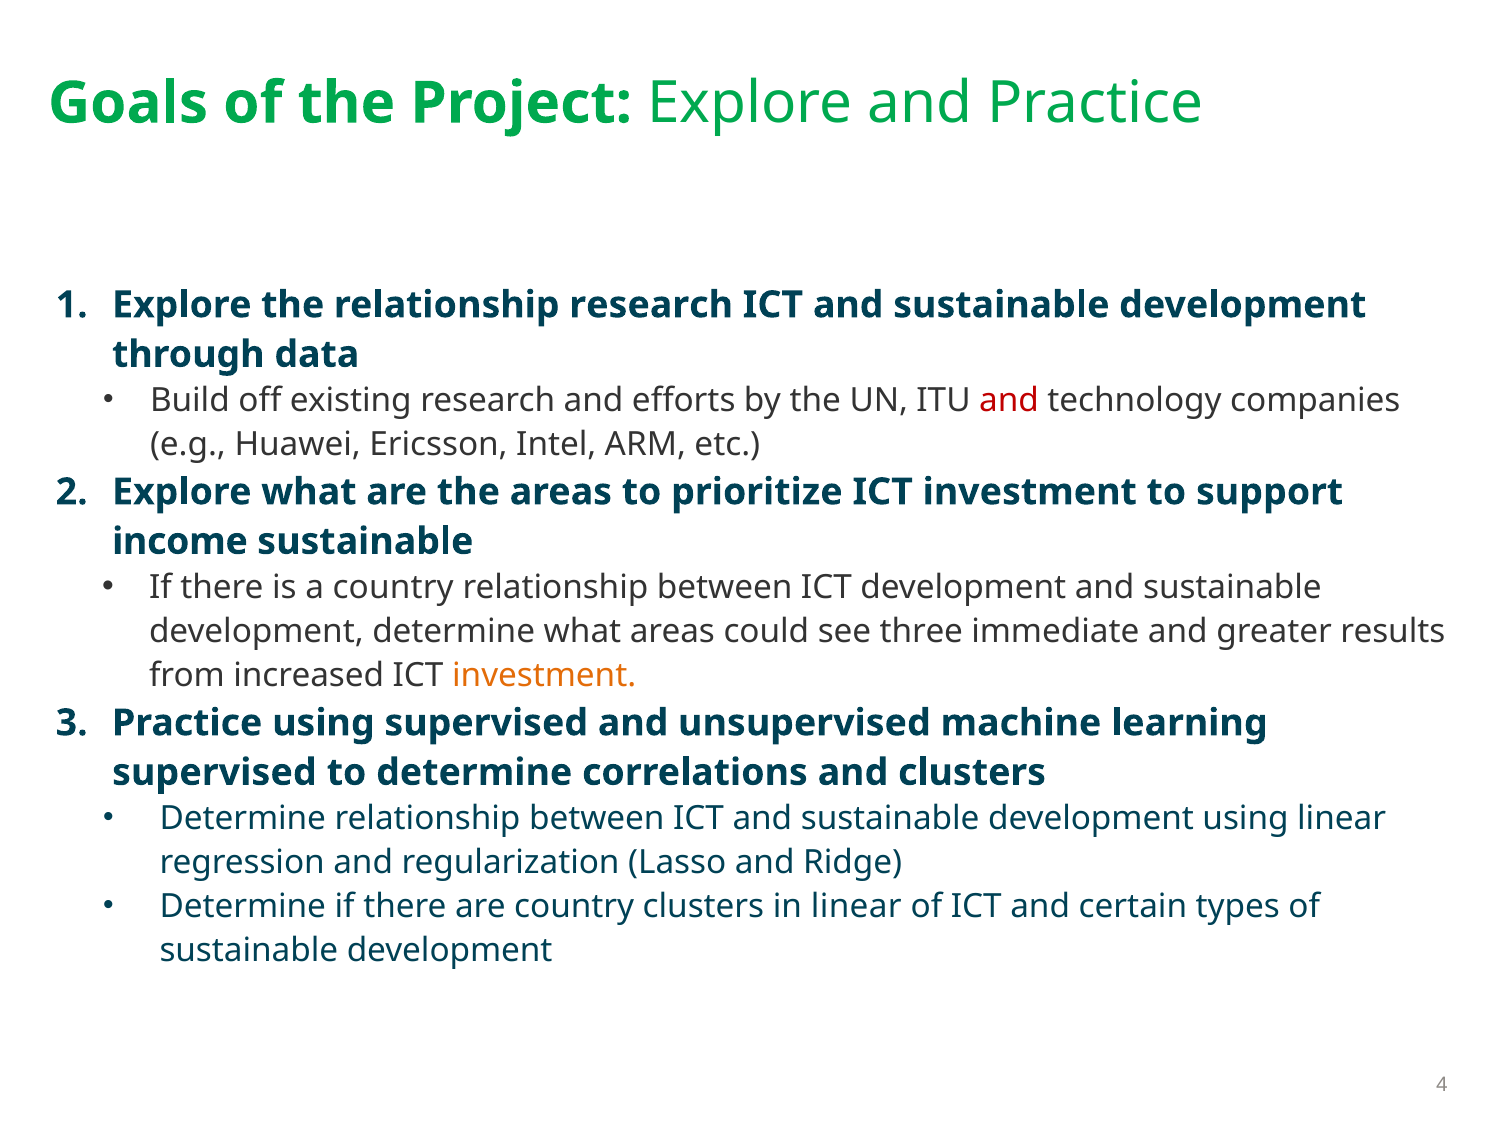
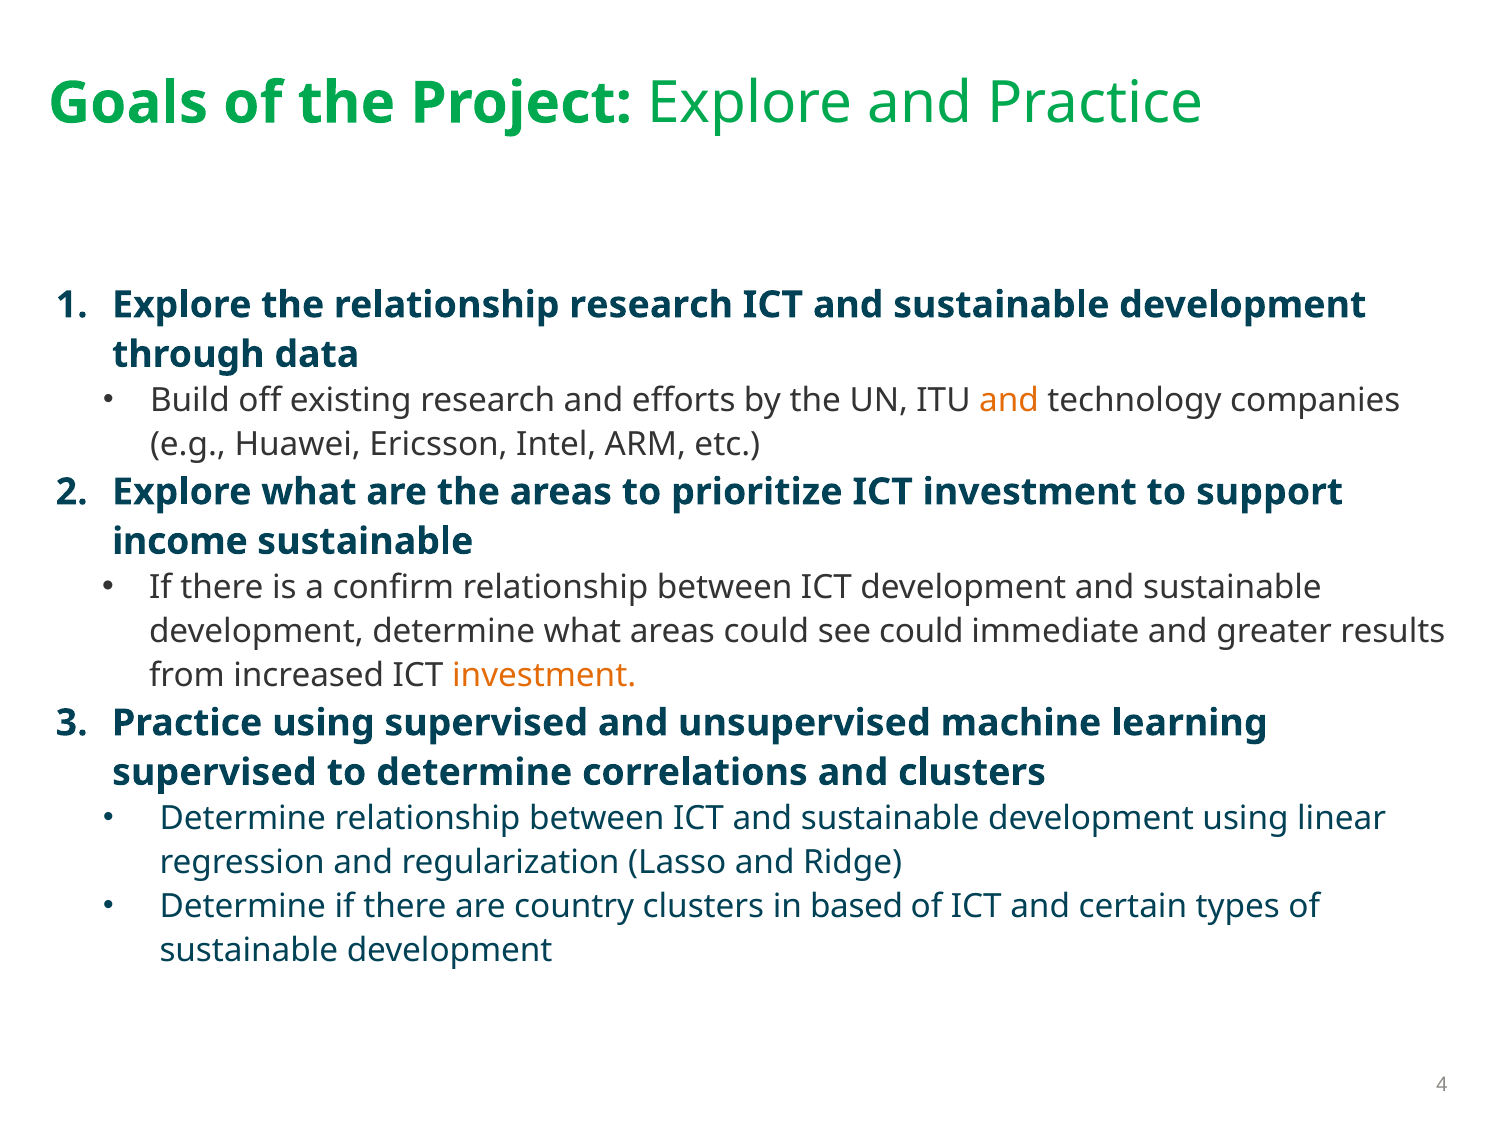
and at (1009, 401) colour: red -> orange
a country: country -> confirm
see three: three -> could
in linear: linear -> based
